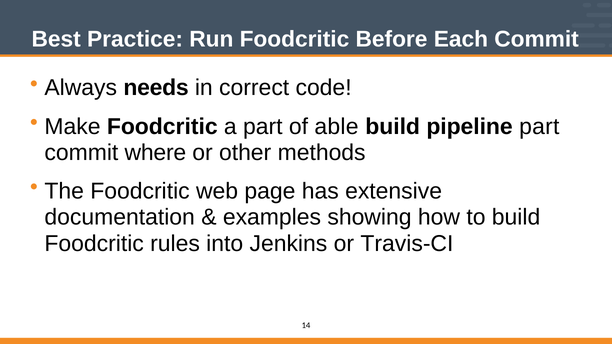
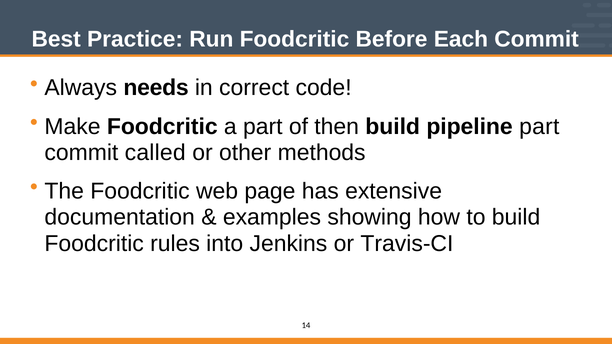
able: able -> then
where: where -> called
